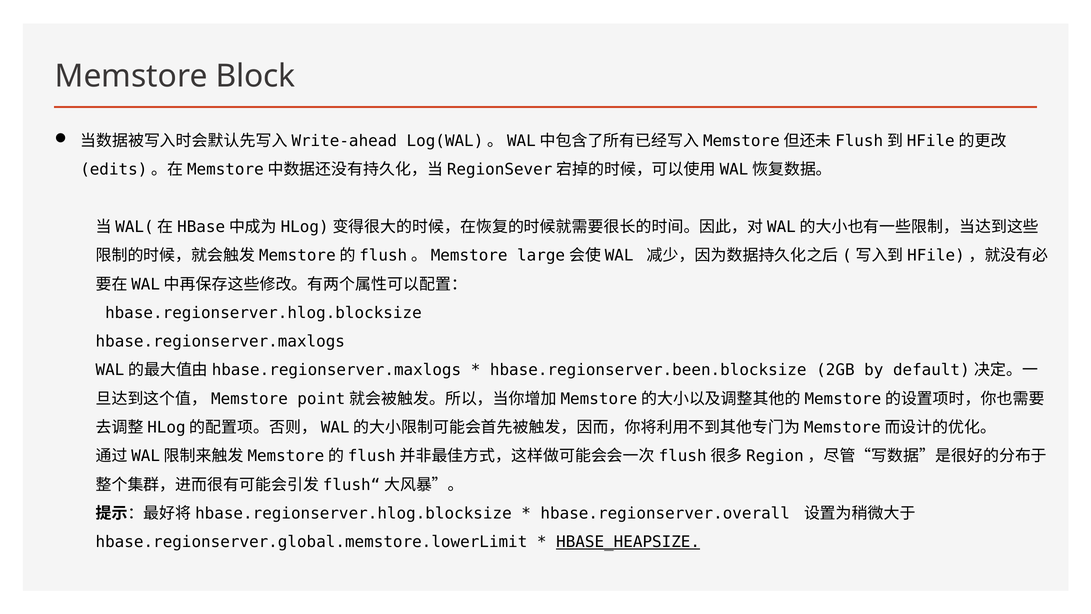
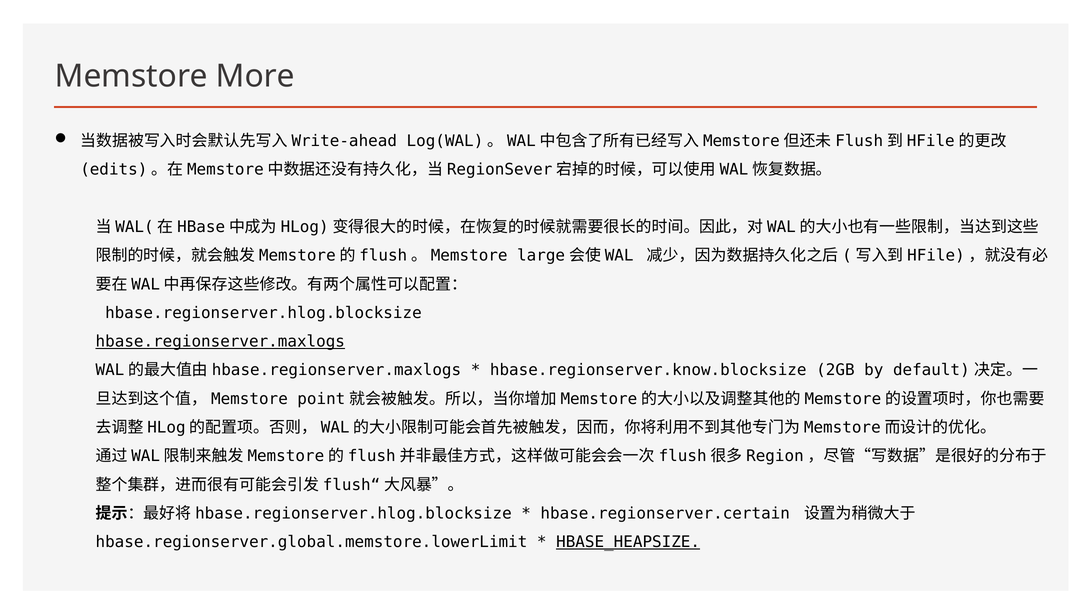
Block: Block -> More
hbase.regionserver.maxlogs underline: none -> present
hbase.regionserver.been.blocksize: hbase.regionserver.been.blocksize -> hbase.regionserver.know.blocksize
hbase.regionserver.overall: hbase.regionserver.overall -> hbase.regionserver.certain
